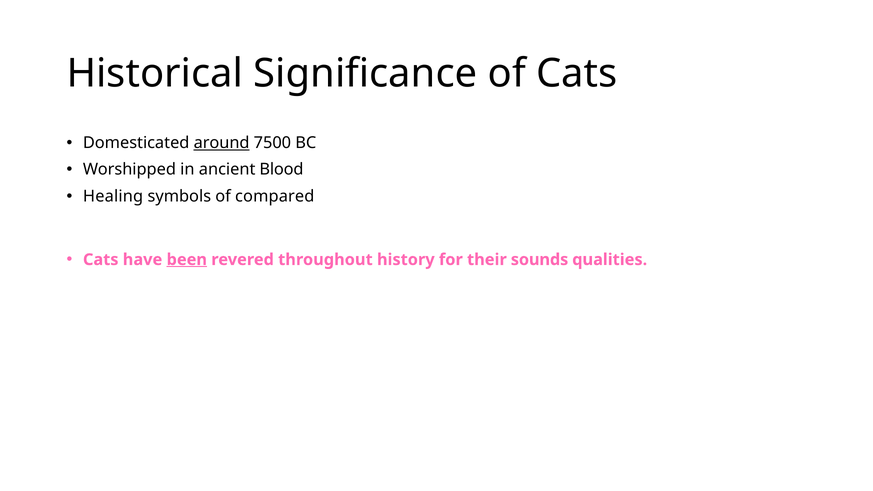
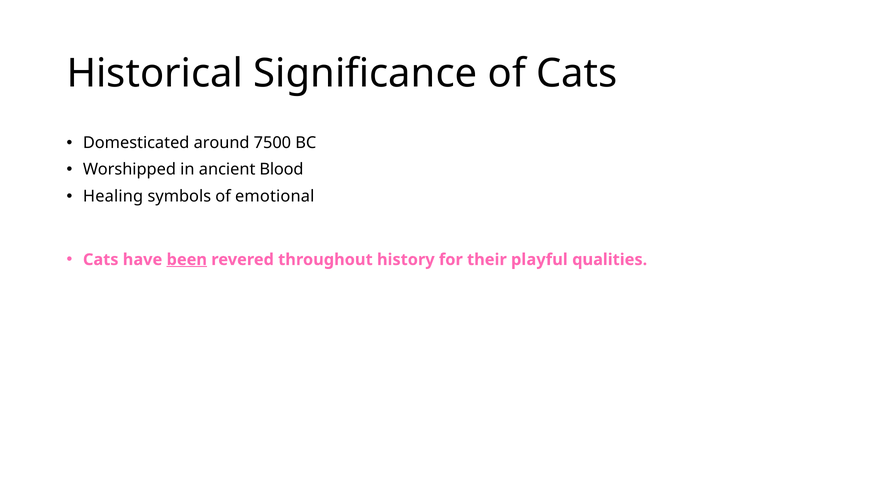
around underline: present -> none
compared: compared -> emotional
sounds: sounds -> playful
